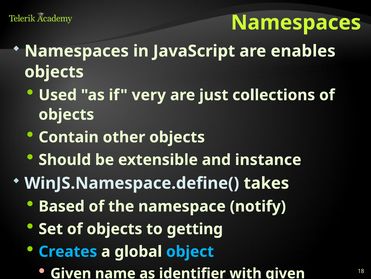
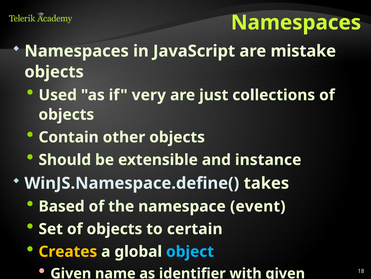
enables: enables -> mistake
notify: notify -> event
getting: getting -> certain
Creates colour: light blue -> yellow
